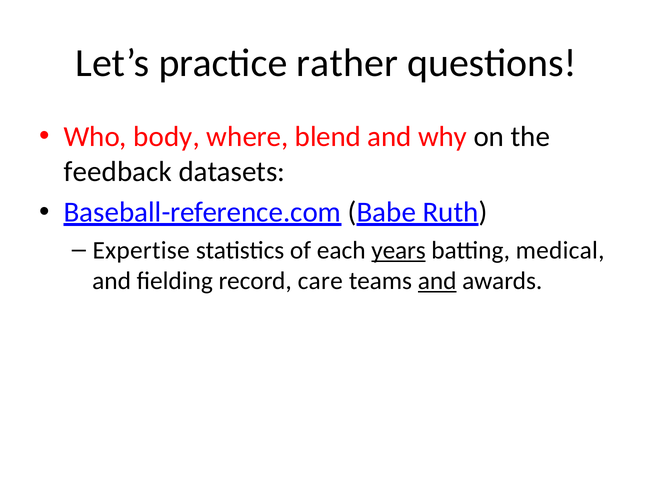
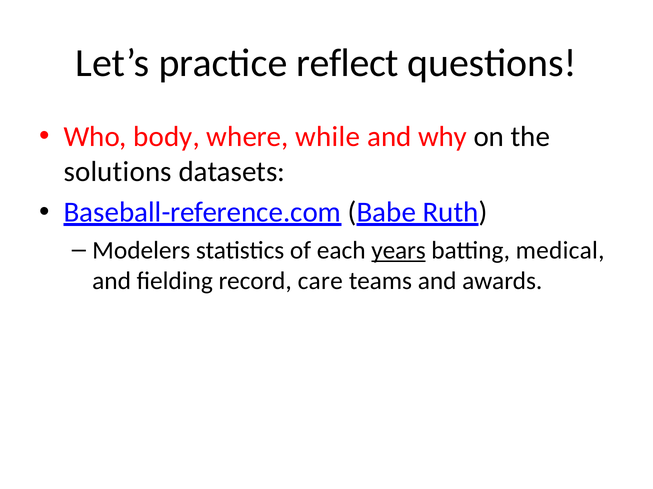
rather: rather -> reflect
blend: blend -> while
feedback: feedback -> solutions
Expertise: Expertise -> Modelers
and at (437, 281) underline: present -> none
